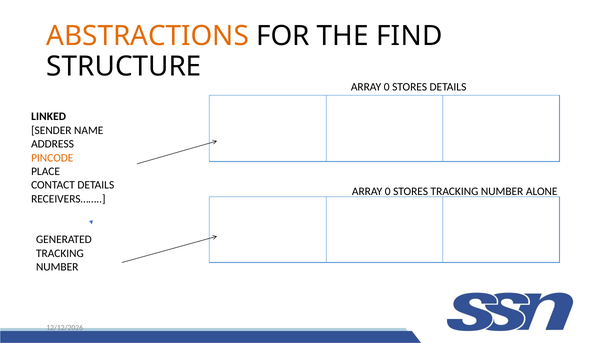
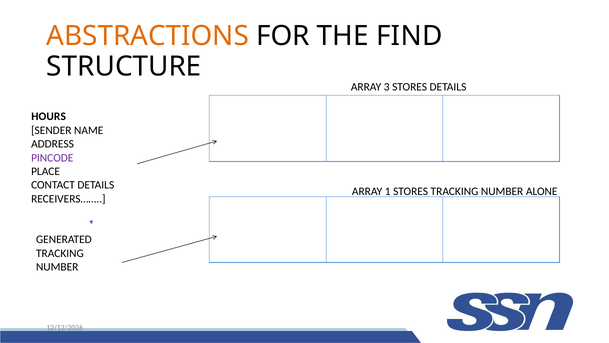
0 at (387, 87): 0 -> 3
LINKED: LINKED -> HOURS
PINCODE colour: orange -> purple
0 at (388, 191): 0 -> 1
